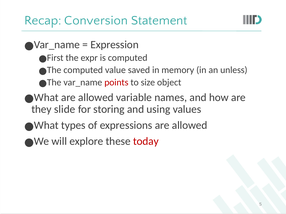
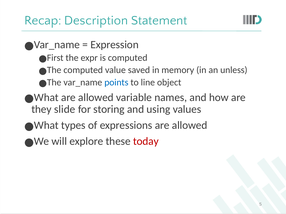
Conversion: Conversion -> Description
points colour: red -> blue
size: size -> line
